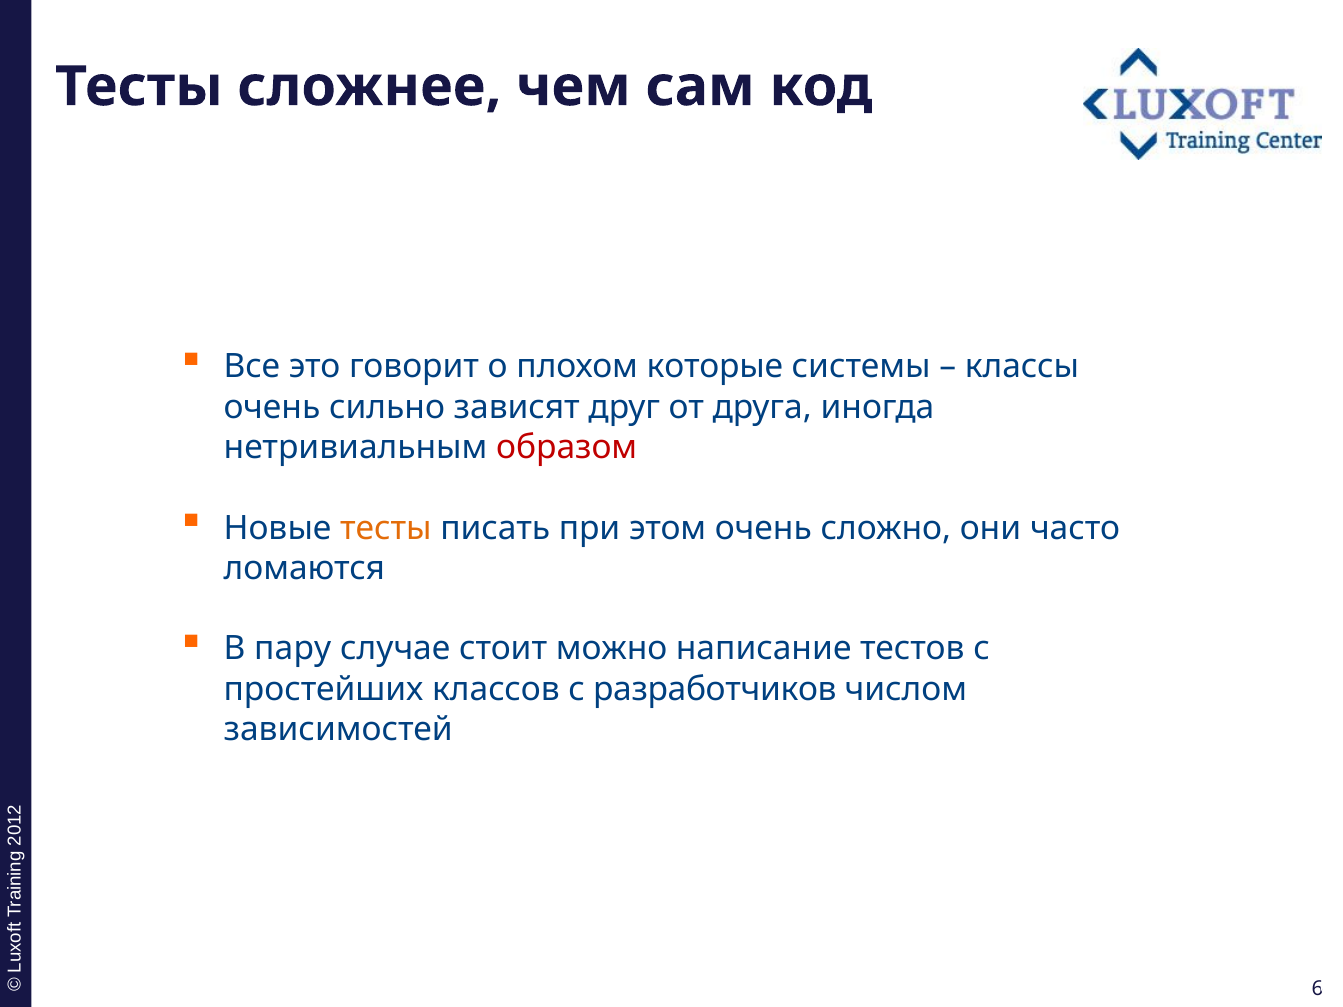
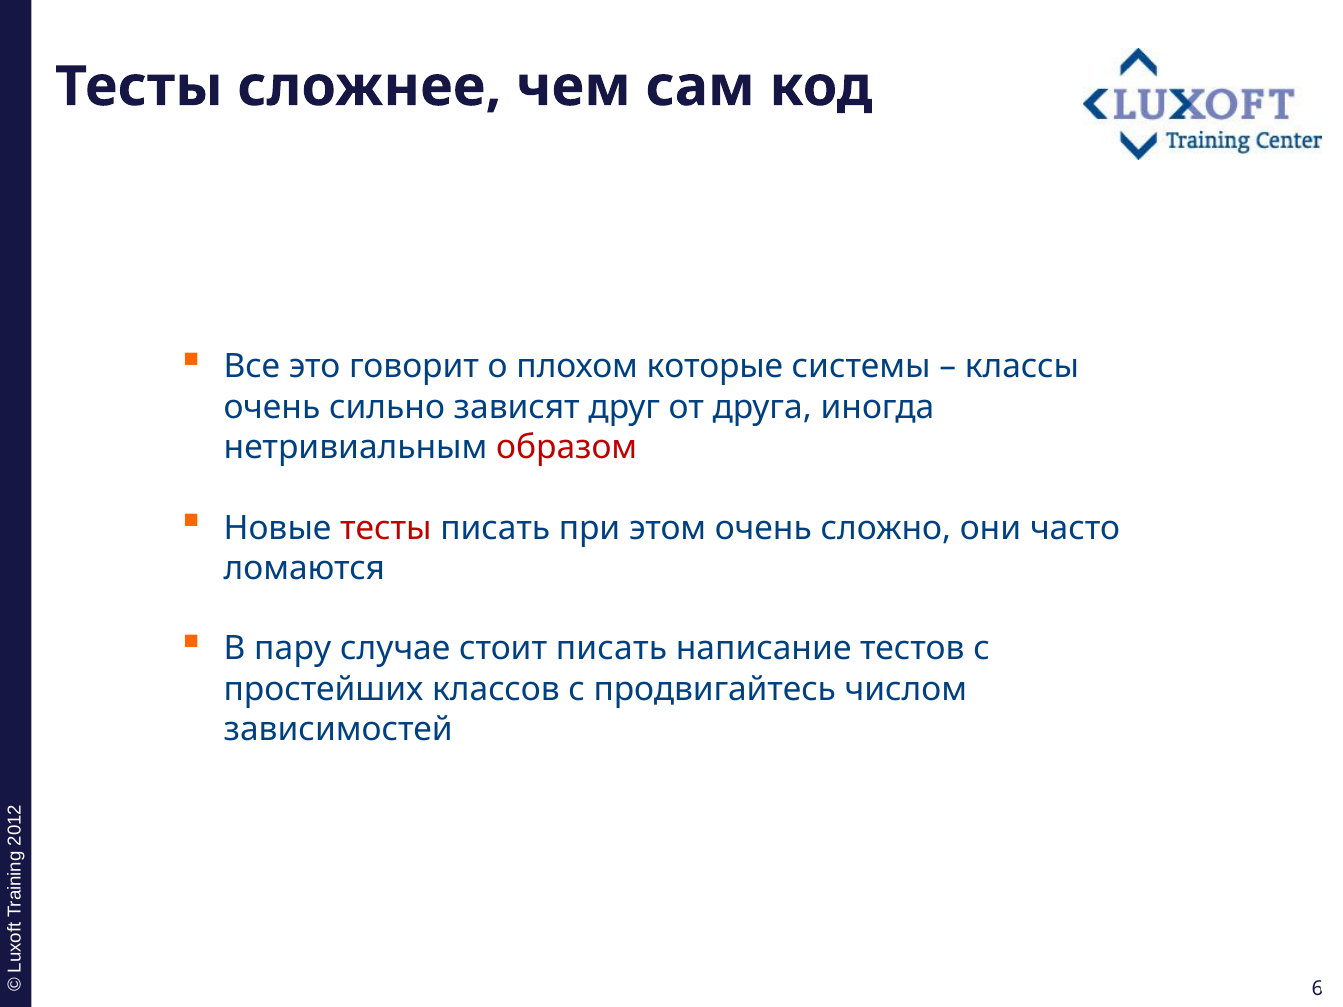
тесты at (386, 528) colour: orange -> red
стоит можно: можно -> писать
разработчиков: разработчиков -> продвигайтесь
